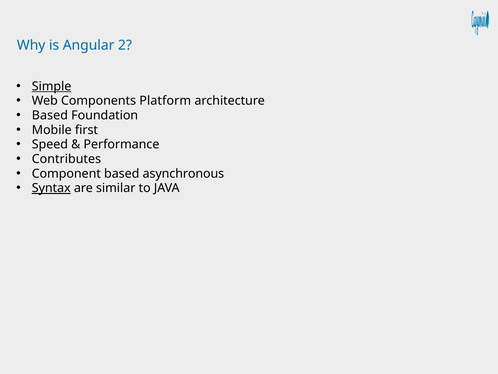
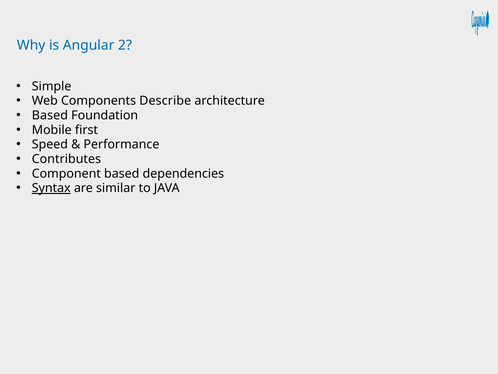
Simple underline: present -> none
Platform: Platform -> Describe
asynchronous: asynchronous -> dependencies
